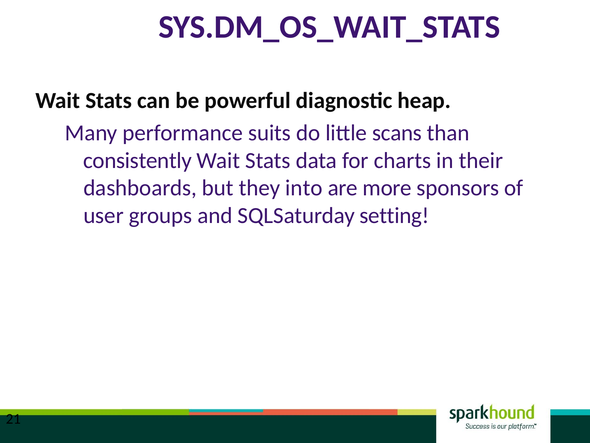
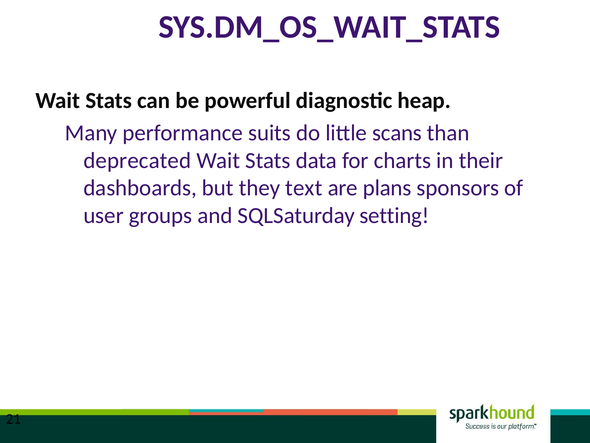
consistently: consistently -> deprecated
into: into -> text
more: more -> plans
